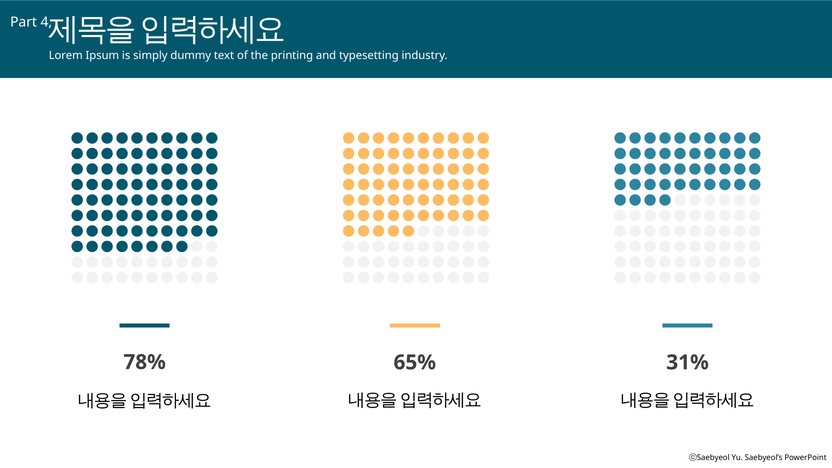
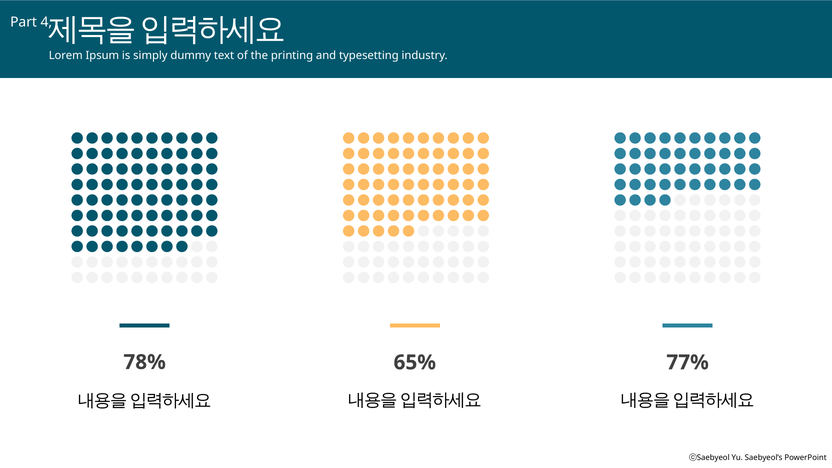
31%: 31% -> 77%
